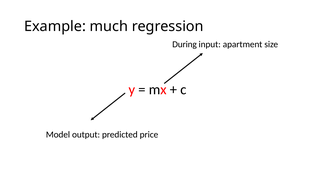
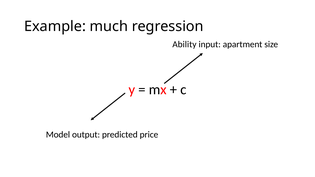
During: During -> Ability
